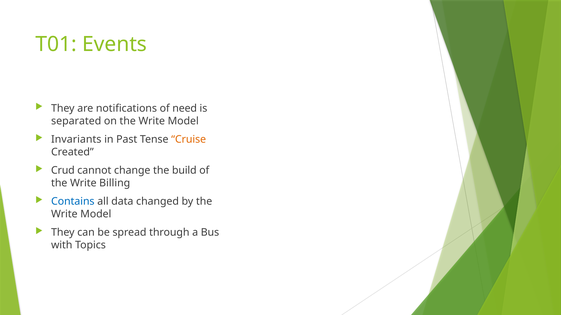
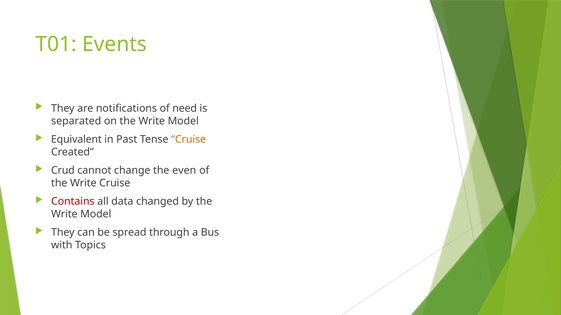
Invariants: Invariants -> Equivalent
build: build -> even
Write Billing: Billing -> Cruise
Contains colour: blue -> red
